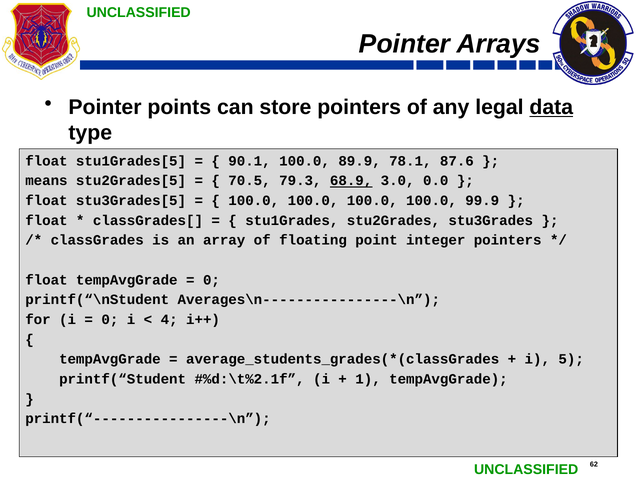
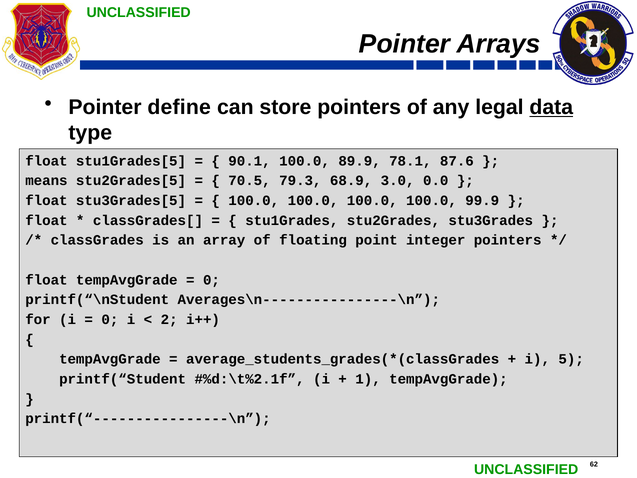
points: points -> define
68.9 underline: present -> none
4: 4 -> 2
